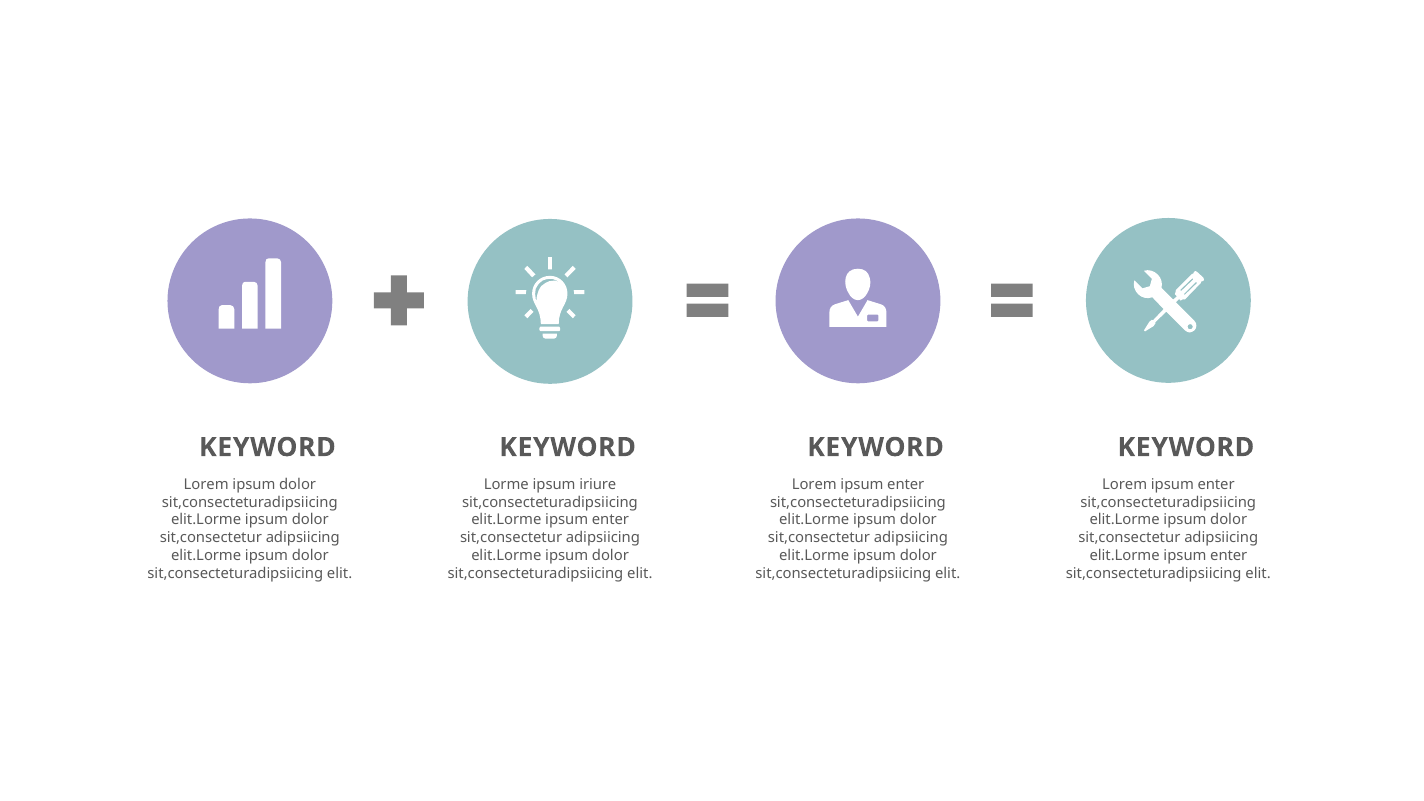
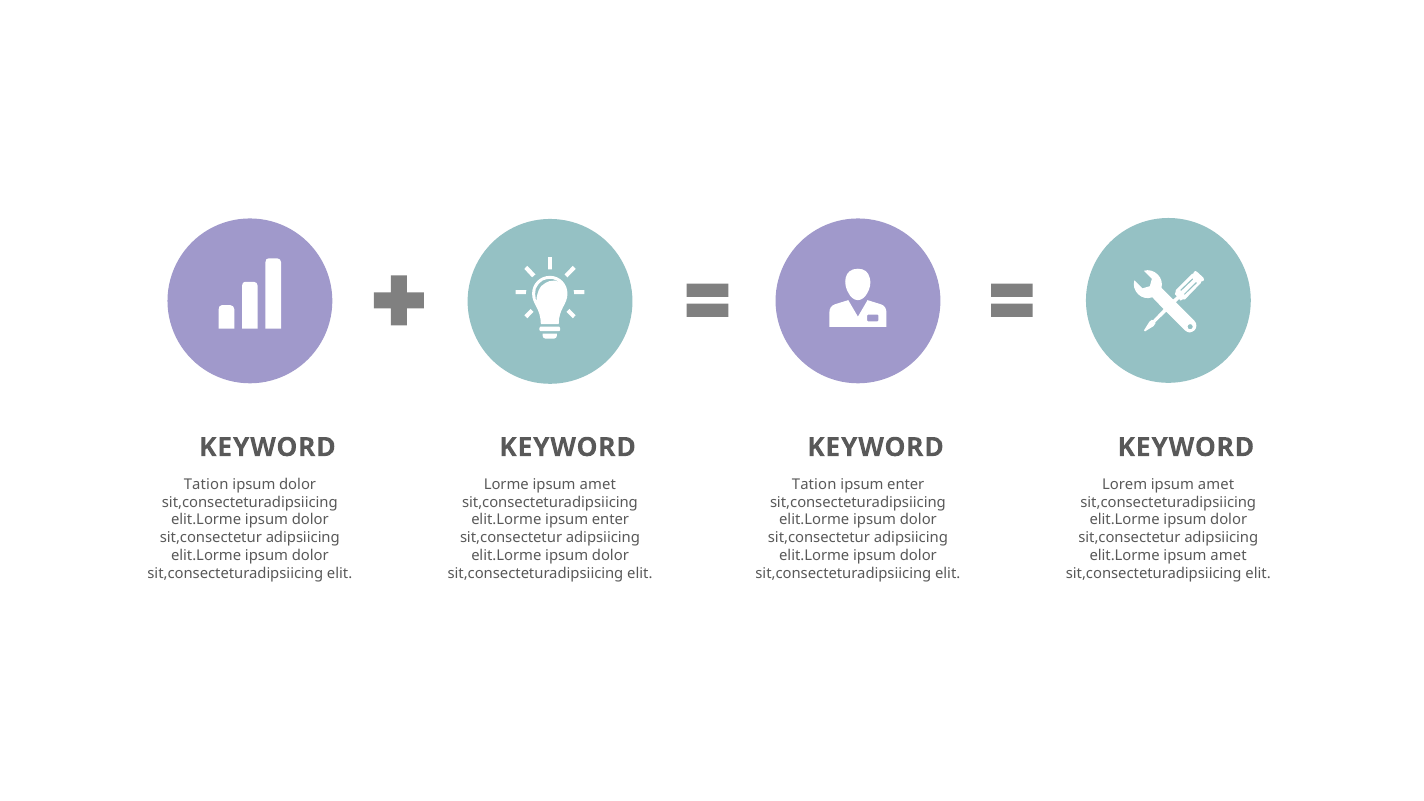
Lorem at (206, 484): Lorem -> Tation
Lorme ipsum iriure: iriure -> amet
Lorem at (814, 484): Lorem -> Tation
enter at (1216, 484): enter -> amet
enter at (1229, 556): enter -> amet
